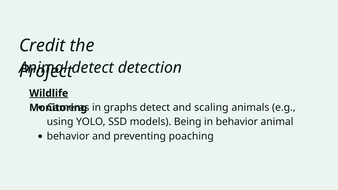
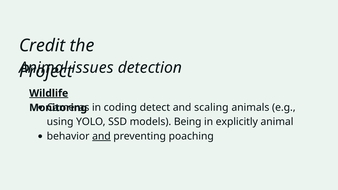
detect at (93, 68): detect -> issues
graphs: graphs -> coding
in behavior: behavior -> explicitly
and at (101, 136) underline: none -> present
